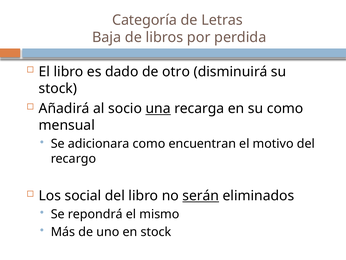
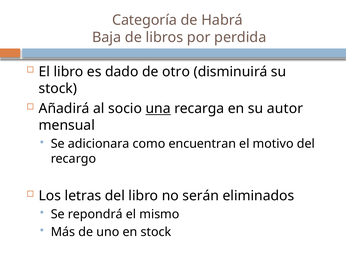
Letras: Letras -> Habrá
su como: como -> autor
social: social -> letras
serán underline: present -> none
